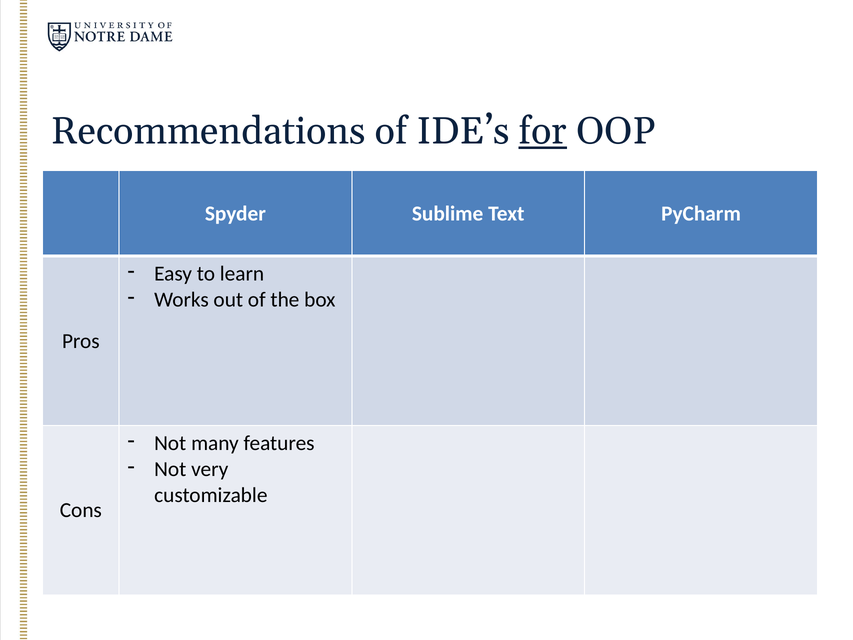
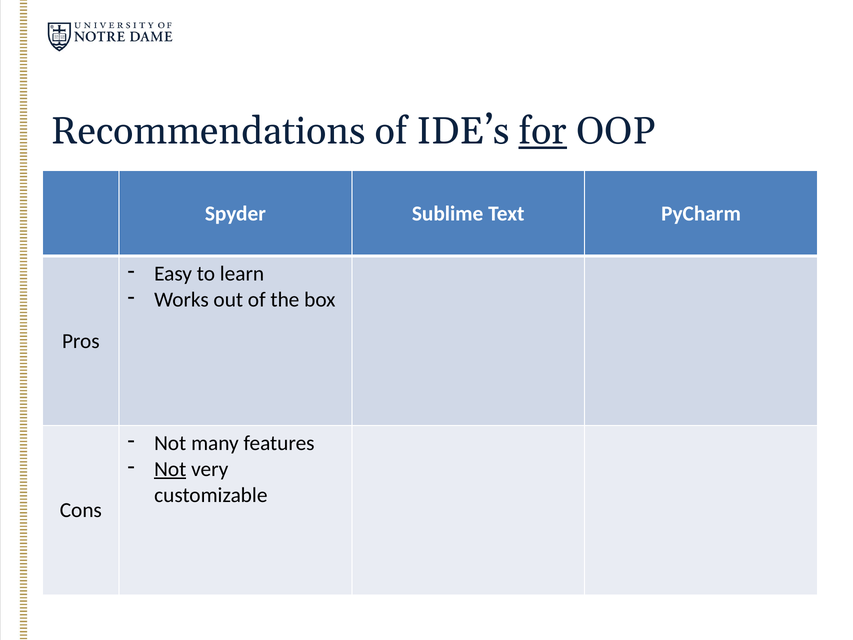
Not at (170, 469) underline: none -> present
